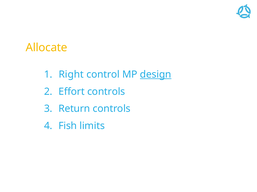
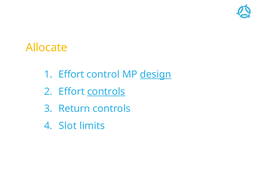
Right at (71, 75): Right -> Effort
controls at (106, 92) underline: none -> present
Fish: Fish -> Slot
